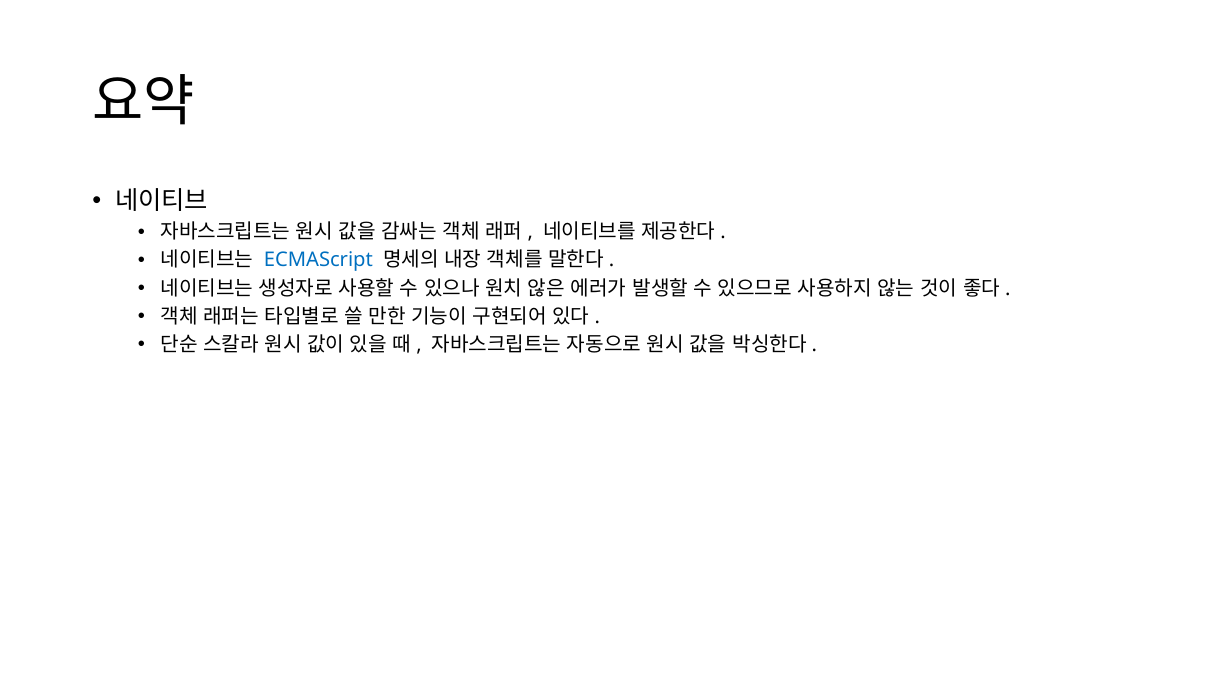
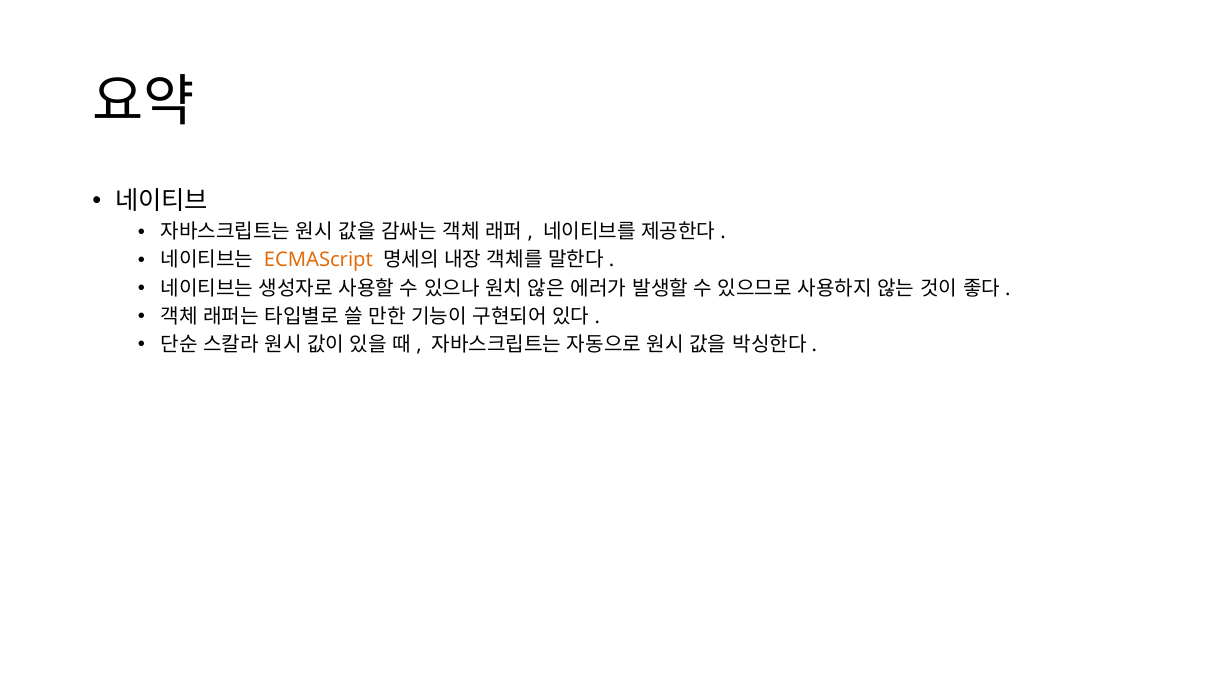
ECMAScript colour: blue -> orange
